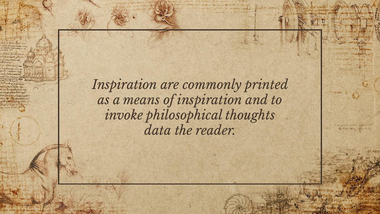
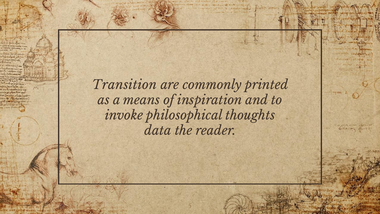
Inspiration at (125, 85): Inspiration -> Transition
